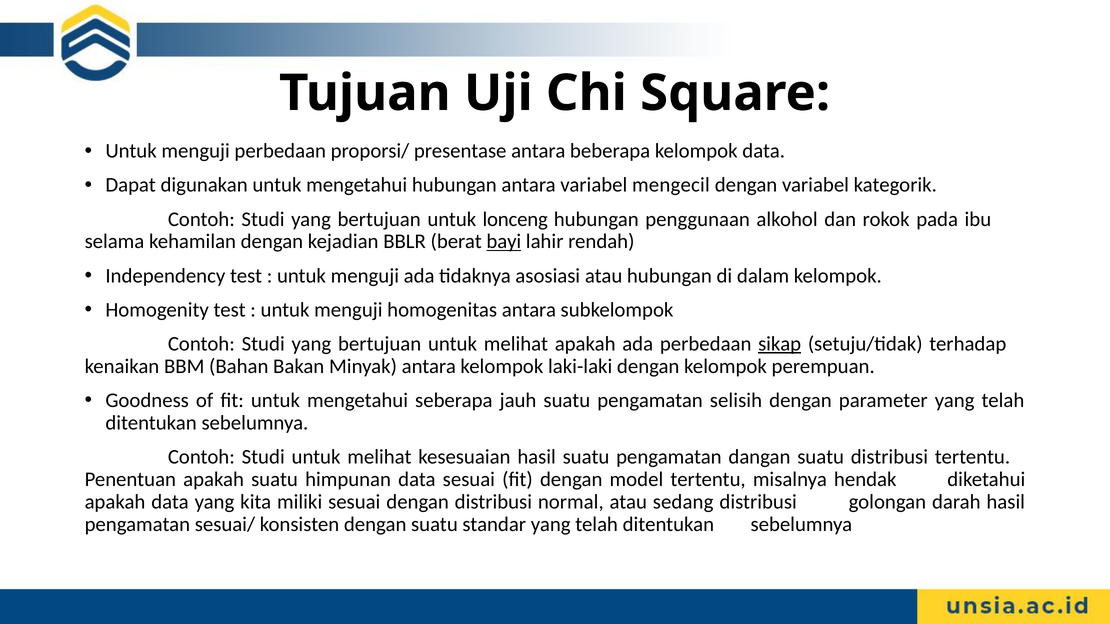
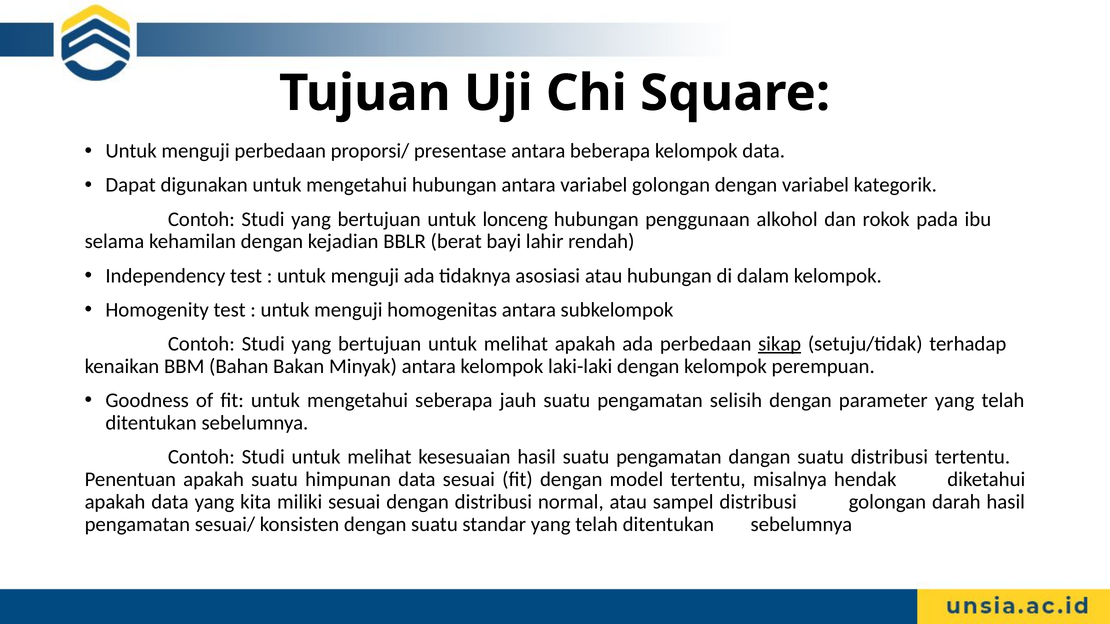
variabel mengecil: mengecil -> golongan
bayi underline: present -> none
sedang: sedang -> sampel
